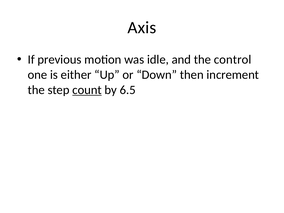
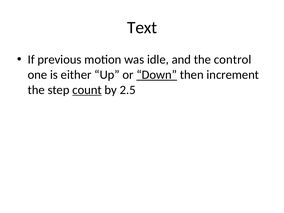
Axis: Axis -> Text
Down underline: none -> present
6.5: 6.5 -> 2.5
